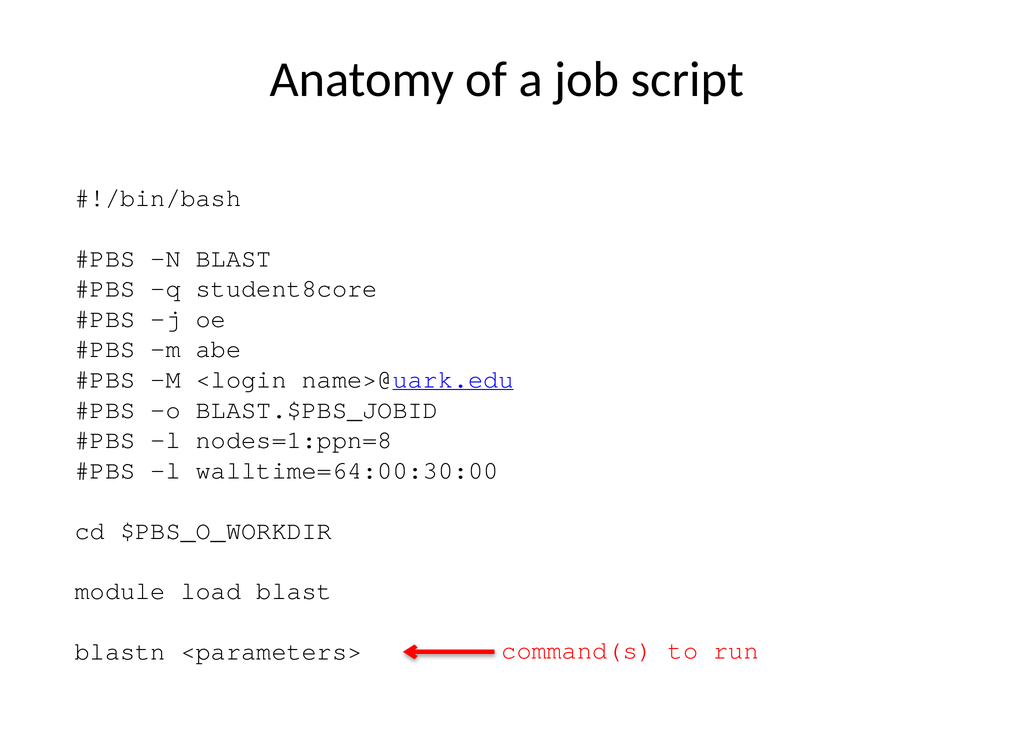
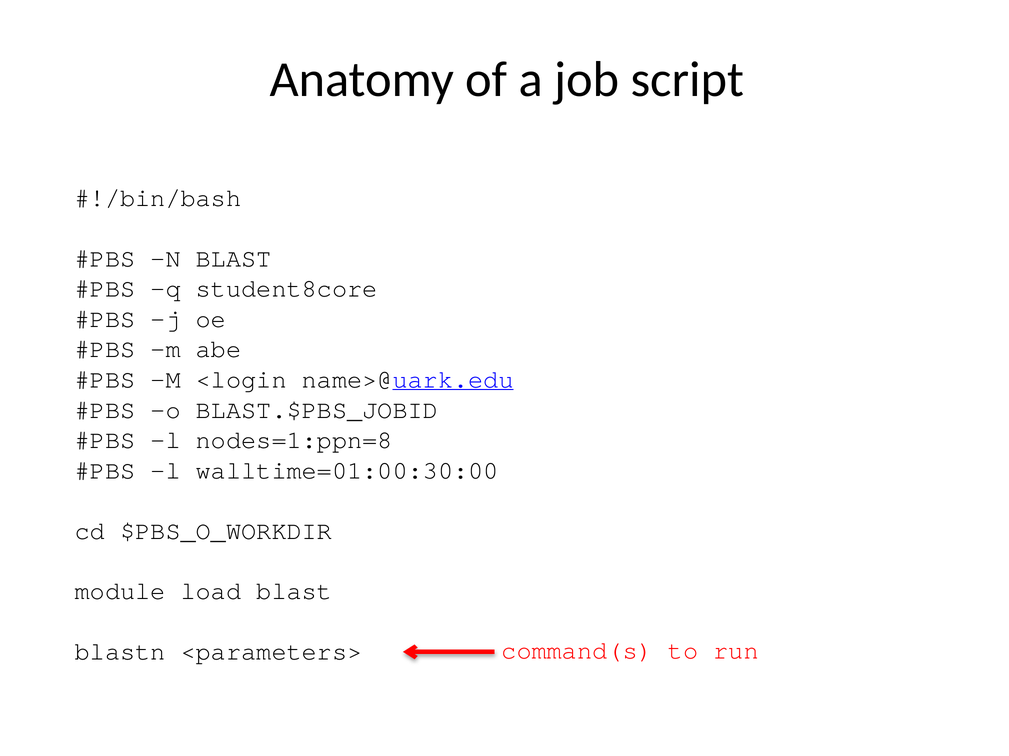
walltime=64:00:30:00: walltime=64:00:30:00 -> walltime=01:00:30:00
